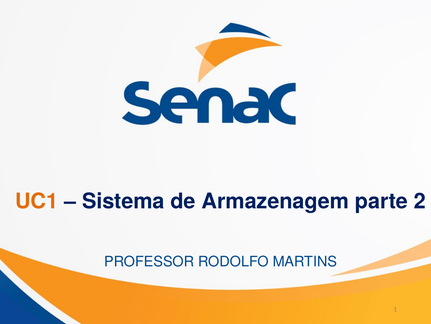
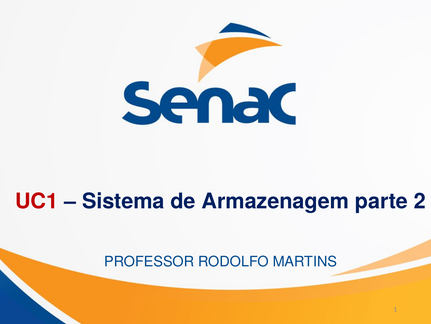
UC1 colour: orange -> red
